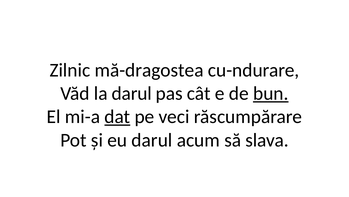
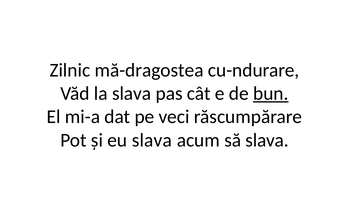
la darul: darul -> slava
dat underline: present -> none
eu darul: darul -> slava
